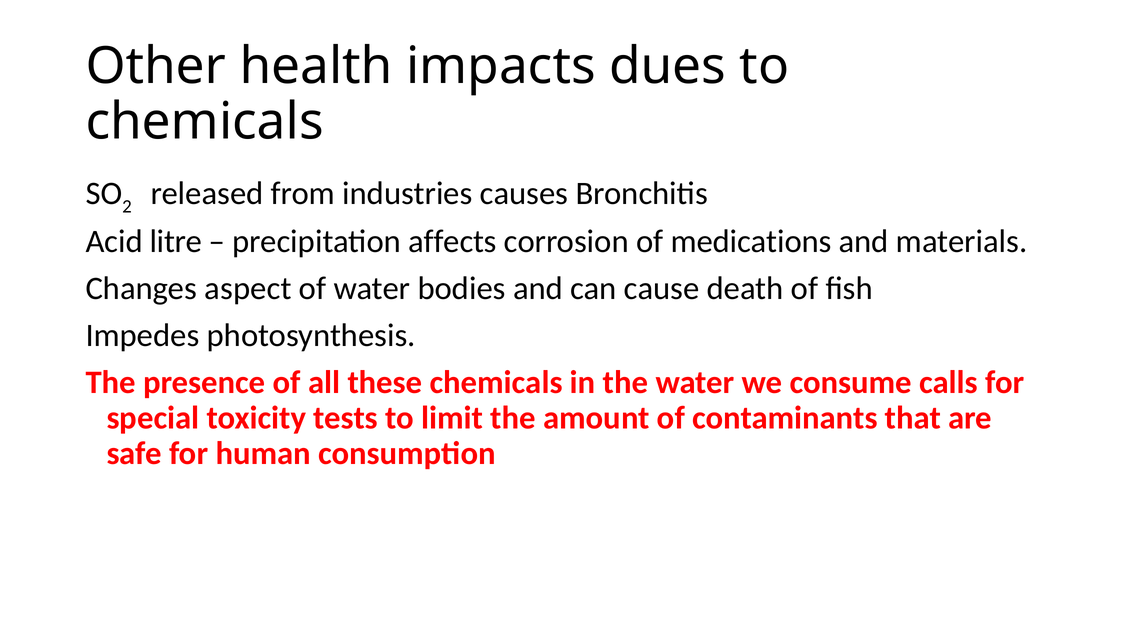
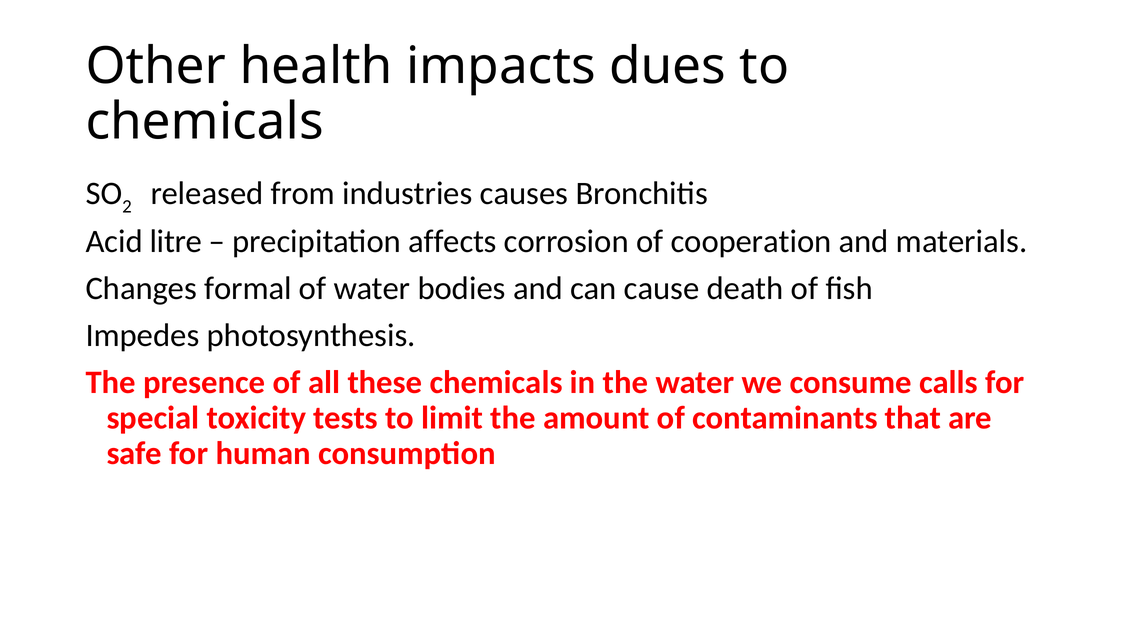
medications: medications -> cooperation
aspect: aspect -> formal
